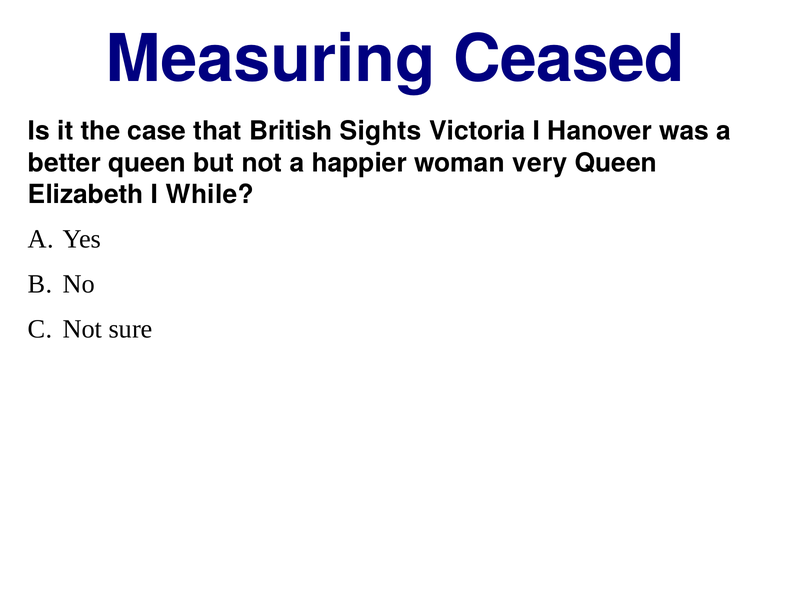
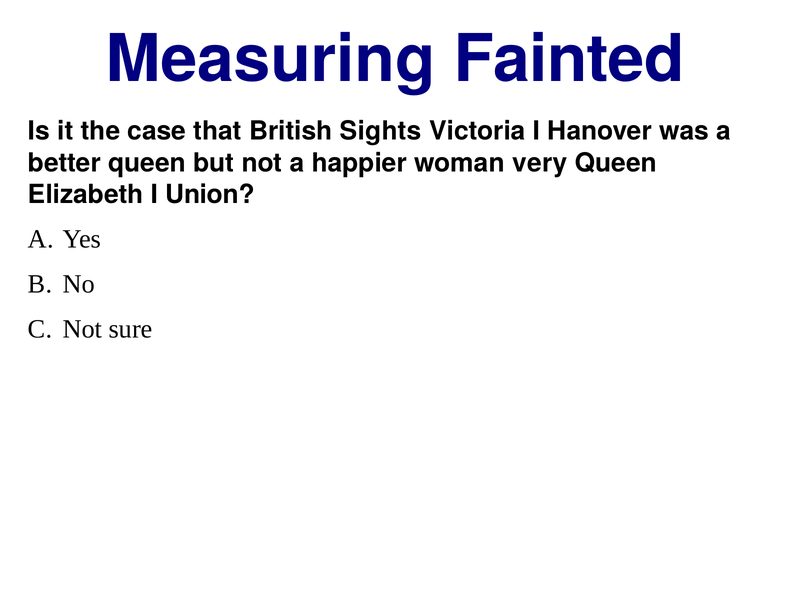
Ceased: Ceased -> Fainted
While: While -> Union
